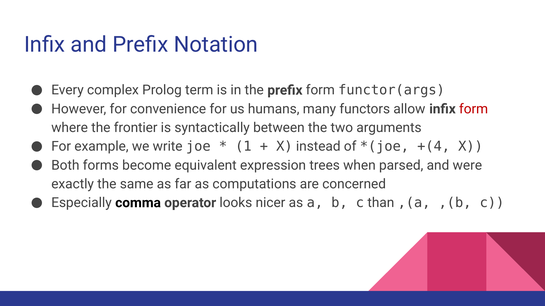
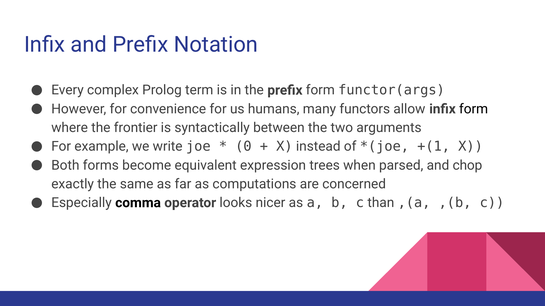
form at (474, 109) colour: red -> black
1: 1 -> 0
+(4: +(4 -> +(1
were: were -> chop
